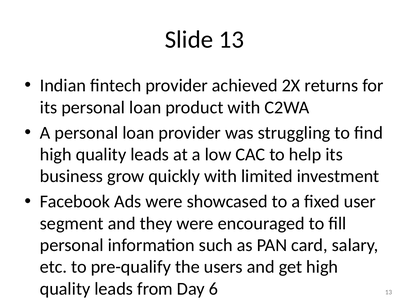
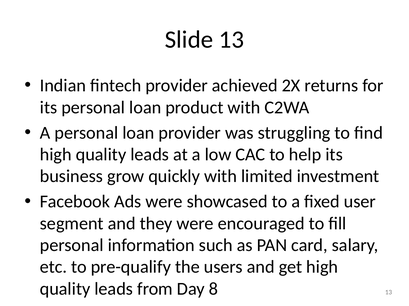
6: 6 -> 8
